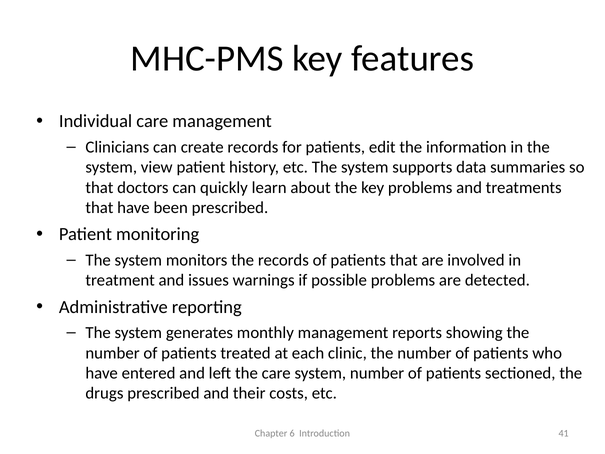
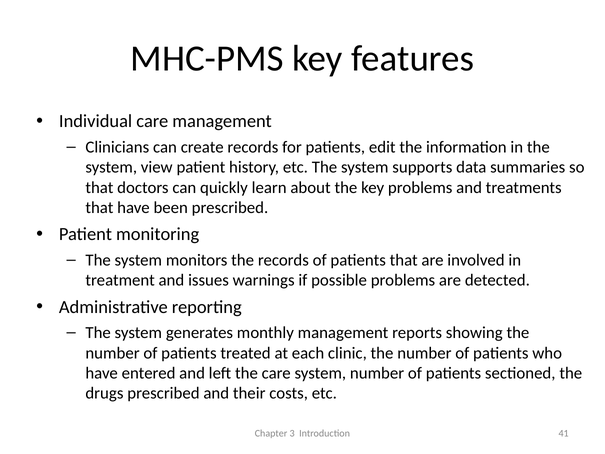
6: 6 -> 3
